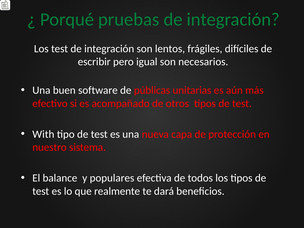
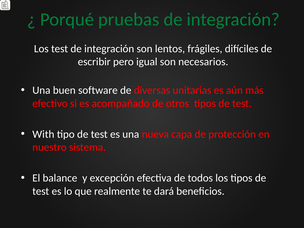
públicas: públicas -> diversas
populares: populares -> excepción
